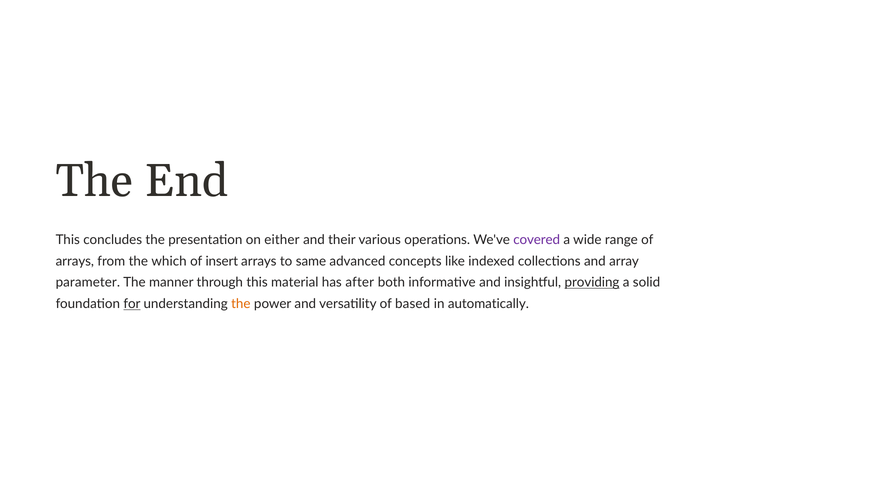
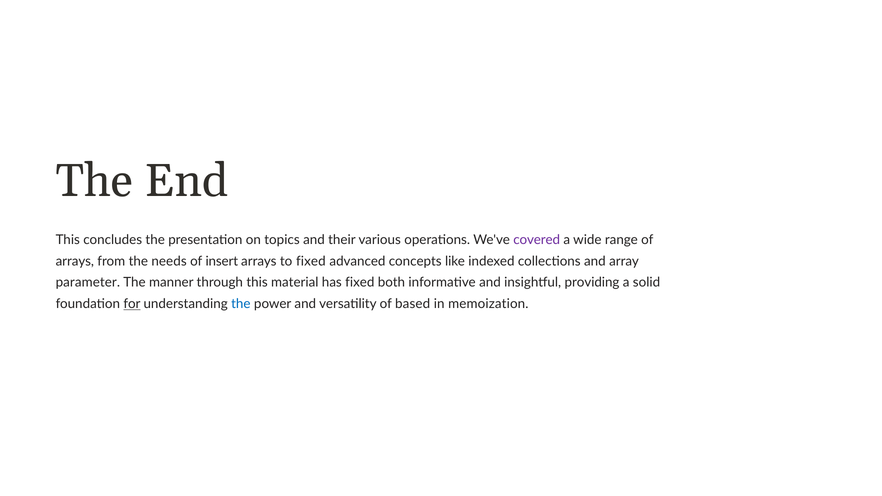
either: either -> topics
which: which -> needs
to same: same -> fixed
has after: after -> fixed
providing underline: present -> none
the at (241, 304) colour: orange -> blue
automatically: automatically -> memoization
